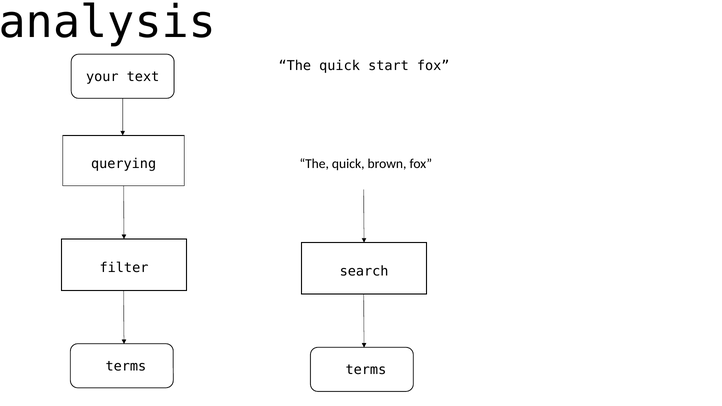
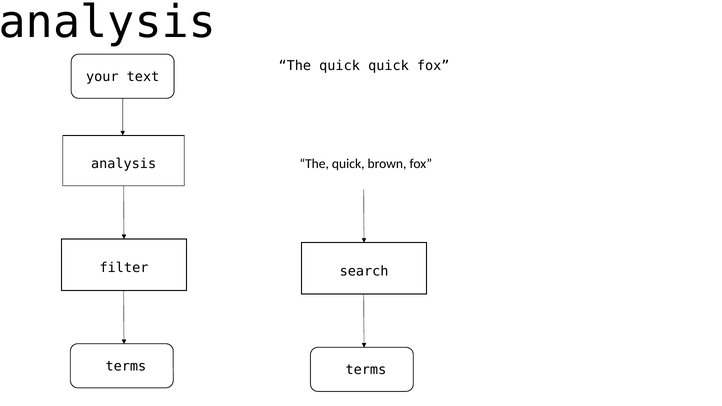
quick start: start -> quick
querying at (124, 164): querying -> analysis
